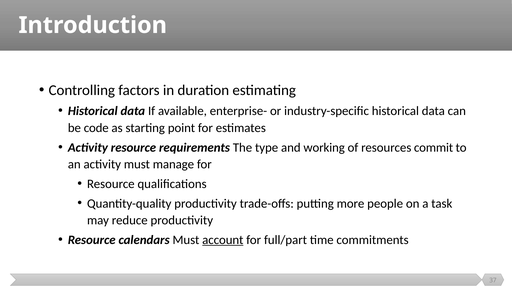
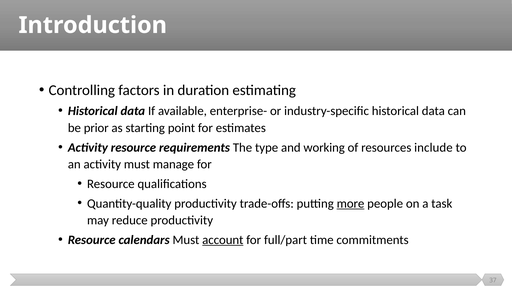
code: code -> prior
commit: commit -> include
more underline: none -> present
